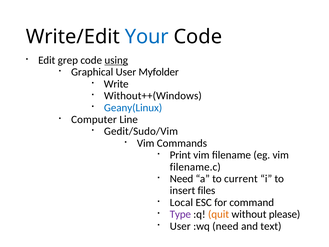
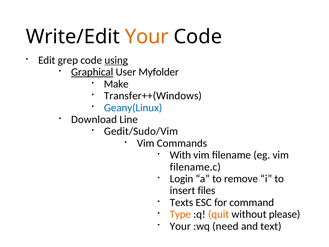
Your at (147, 37) colour: blue -> orange
Graphical underline: none -> present
Write: Write -> Make
Without++(Windows: Without++(Windows -> Transfer++(Windows
Computer: Computer -> Download
Print: Print -> With
Need at (182, 179): Need -> Login
current: current -> remove
Local: Local -> Texts
Type colour: purple -> orange
User at (180, 226): User -> Your
